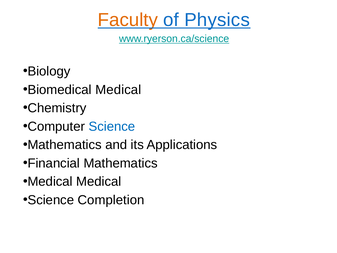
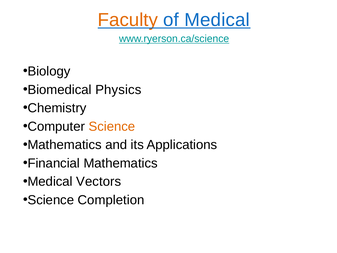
of Physics: Physics -> Medical
Biomedical Medical: Medical -> Physics
Science at (112, 126) colour: blue -> orange
Medical Medical: Medical -> Vectors
